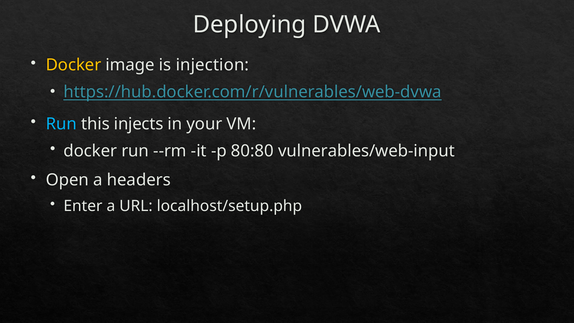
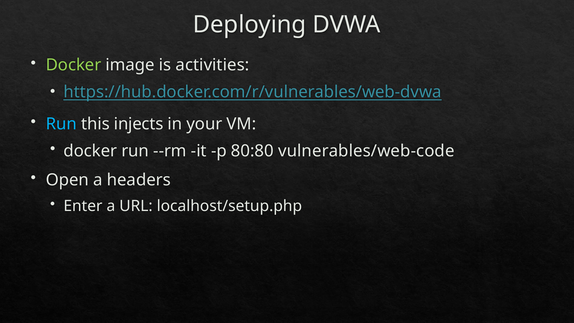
Docker at (73, 65) colour: yellow -> light green
injection: injection -> activities
vulnerables/web-input: vulnerables/web-input -> vulnerables/web-code
